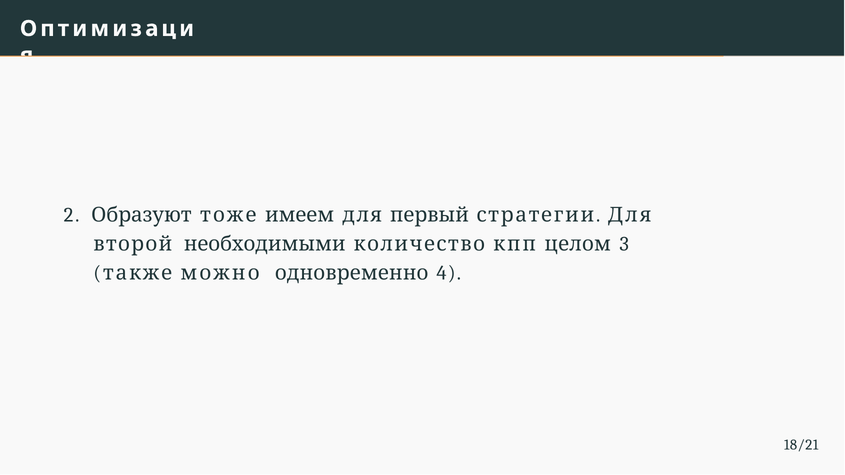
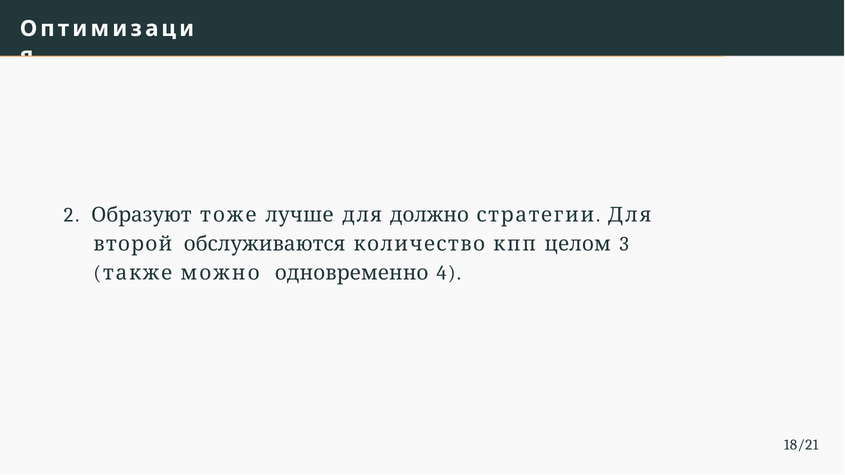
имеем: имеем -> лучше
первый: первый -> должно
необходимыми: необходимыми -> обслуживаются
